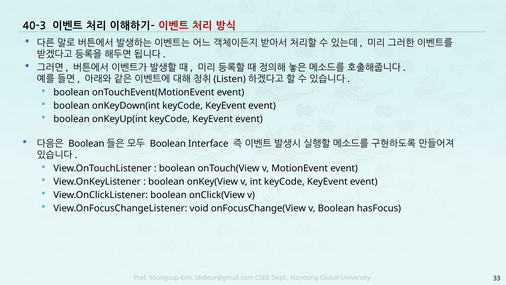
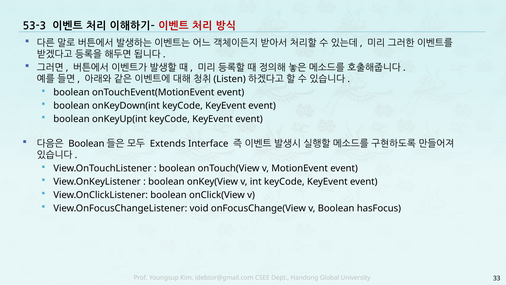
40-3: 40-3 -> 53-3
Boolean at (168, 144): Boolean -> Extends
